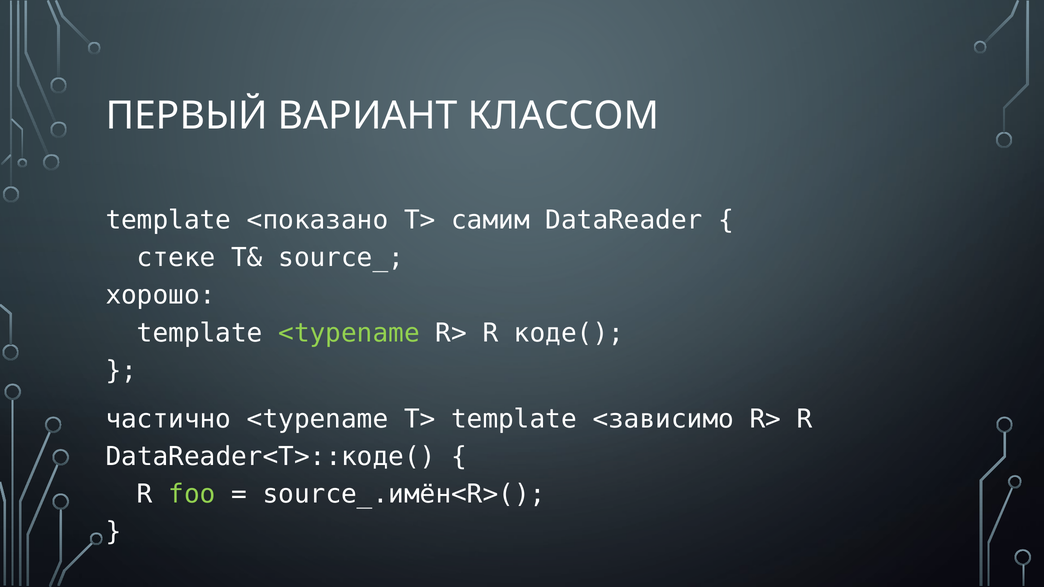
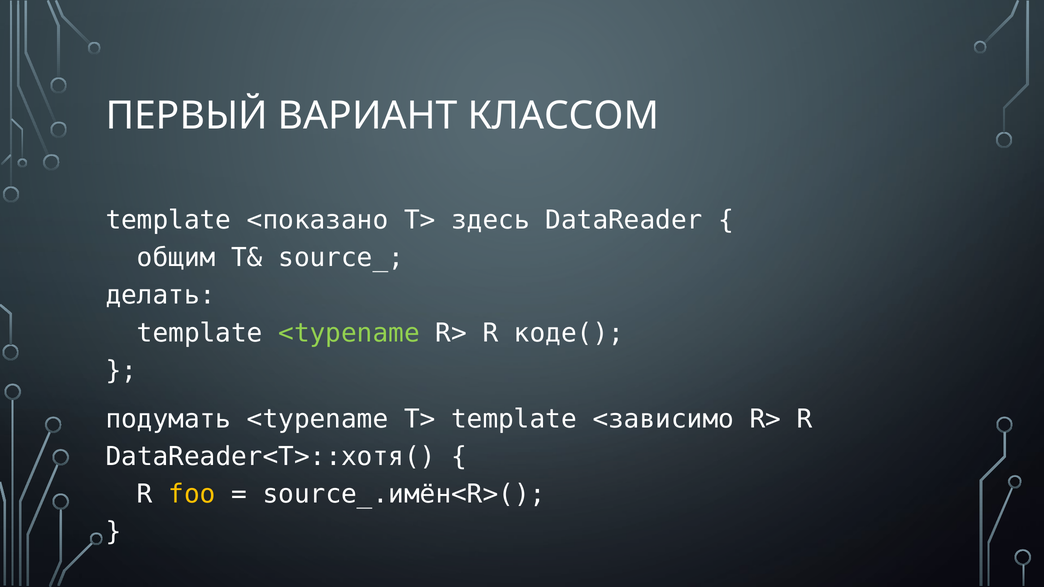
самим: самим -> здесь
стеке: стеке -> общим
хорошо: хорошо -> делать
частично: частично -> подумать
DataReader<T>::коде(: DataReader<T>::коде( -> DataReader<T>::хотя(
foo colour: light green -> yellow
